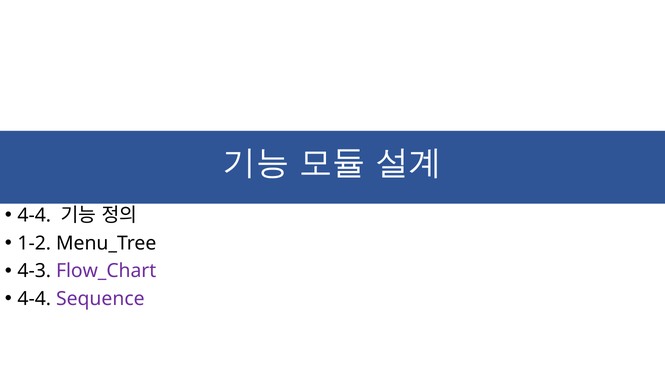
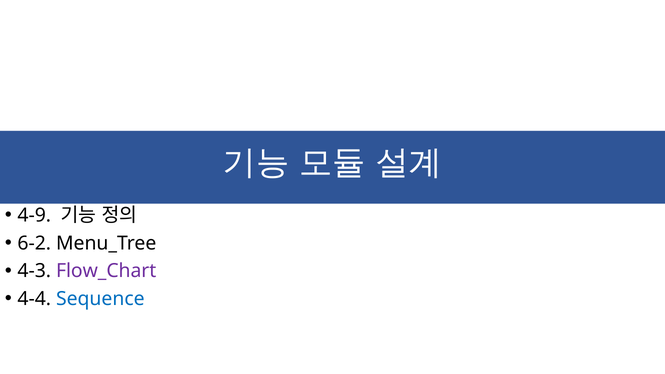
4-4 at (34, 215): 4-4 -> 4-9
1-2: 1-2 -> 6-2
Sequence colour: purple -> blue
